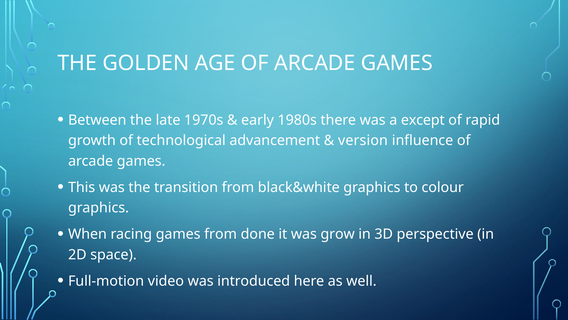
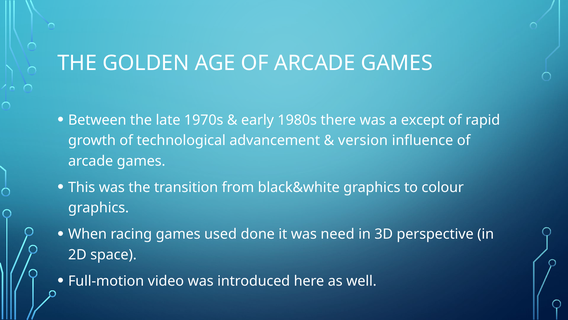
games from: from -> used
grow: grow -> need
